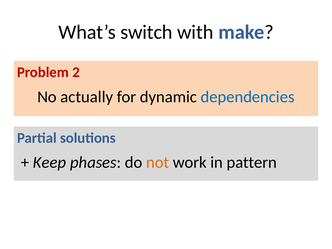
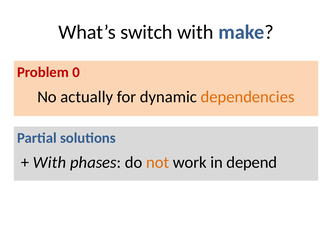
2: 2 -> 0
dependencies colour: blue -> orange
Keep at (50, 163): Keep -> With
pattern: pattern -> depend
